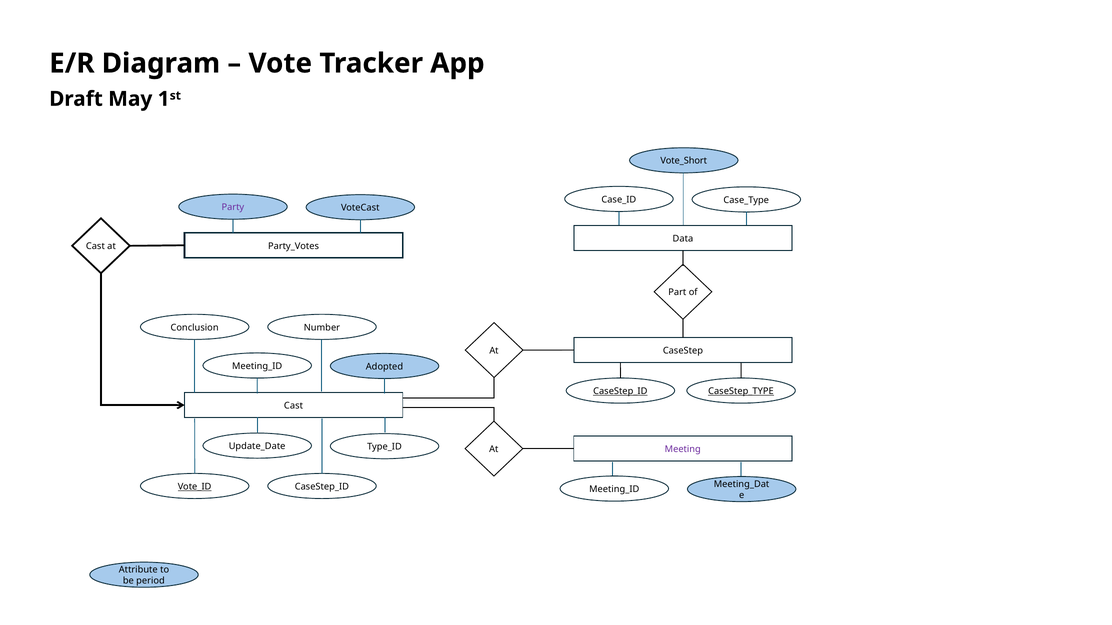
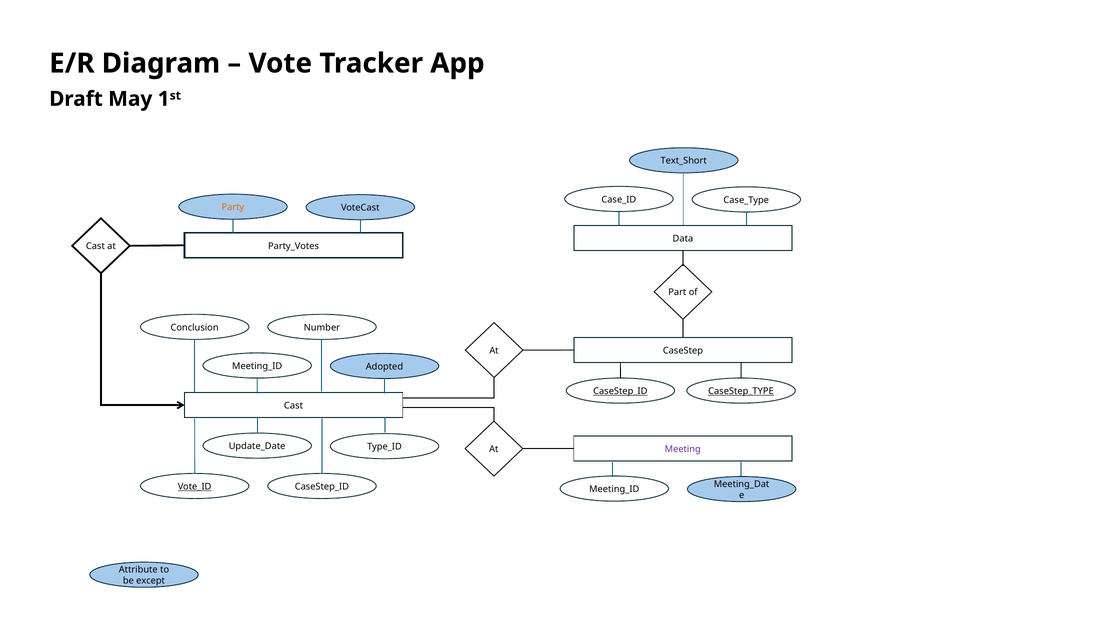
Vote_Short: Vote_Short -> Text_Short
Party colour: purple -> orange
period: period -> except
